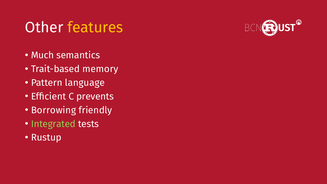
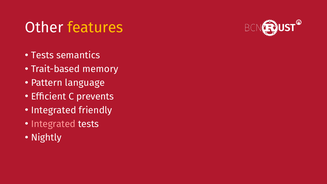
Much at (42, 55): Much -> Tests
Borrowing at (54, 110): Borrowing -> Integrated
Integrated at (53, 124) colour: light green -> pink
Rustup: Rustup -> Nightly
